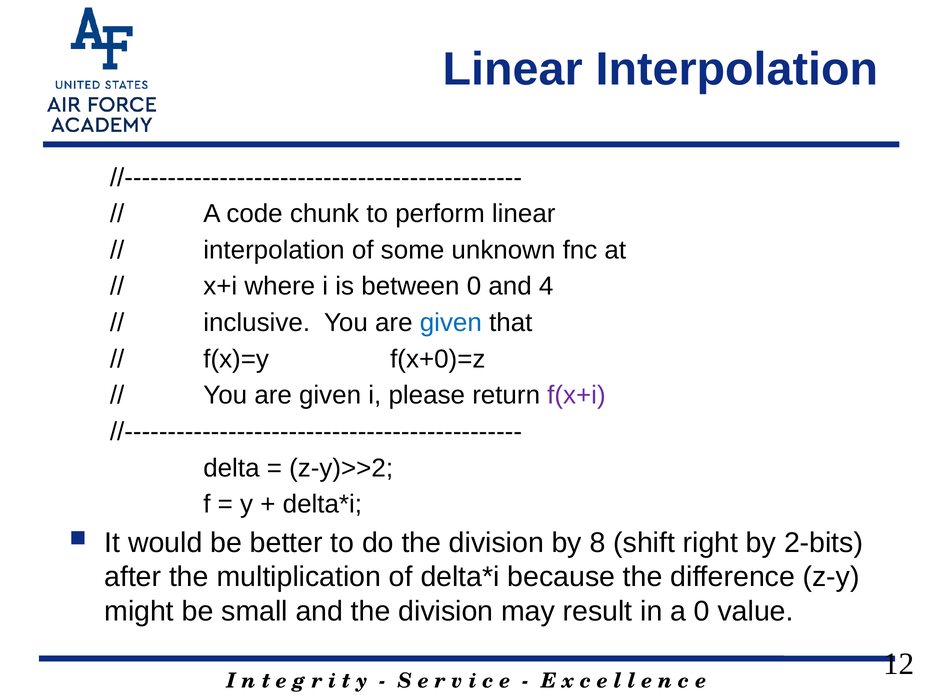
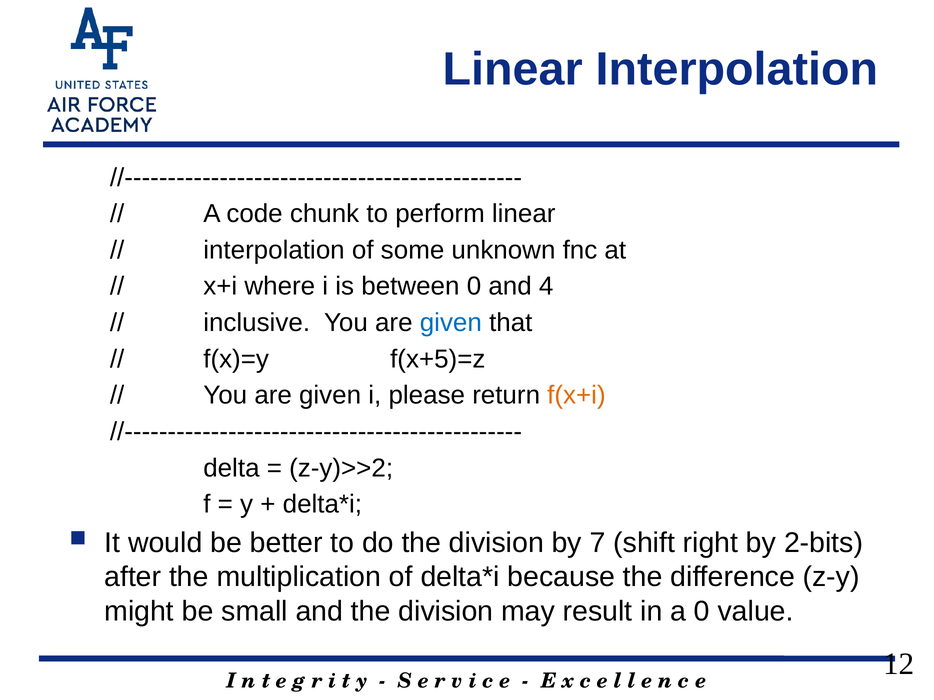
f(x+0)=z: f(x+0)=z -> f(x+5)=z
f(x+i colour: purple -> orange
8: 8 -> 7
